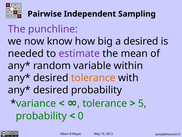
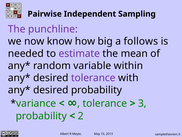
a desired: desired -> follows
tolerance at (93, 78) colour: orange -> purple
5: 5 -> 3
0: 0 -> 2
